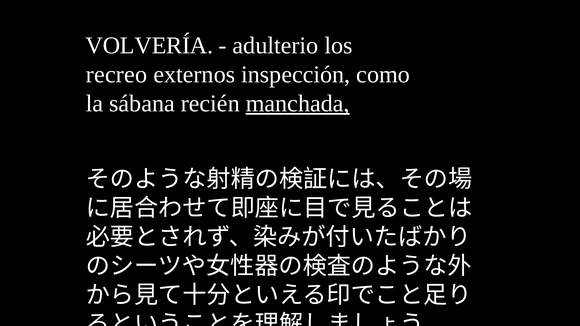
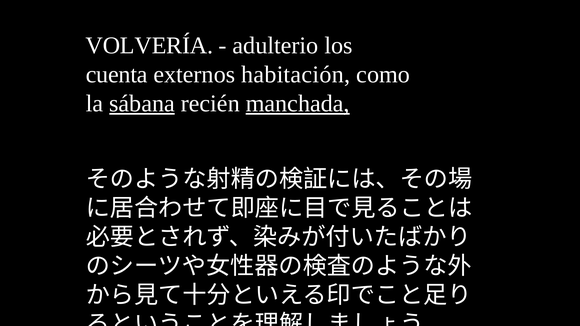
recreo: recreo -> cuenta
inspección: inspección -> habitación
sábana underline: none -> present
